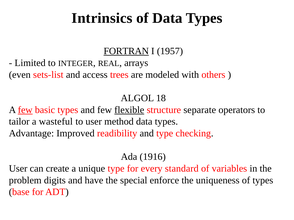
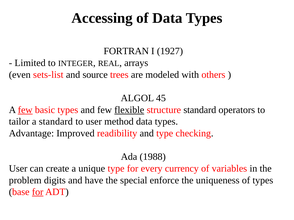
Intrinsics: Intrinsics -> Accessing
FORTRAN underline: present -> none
1957: 1957 -> 1927
access: access -> source
18: 18 -> 45
structure separate: separate -> standard
a wasteful: wasteful -> standard
1916: 1916 -> 1988
standard: standard -> currency
for at (38, 192) underline: none -> present
